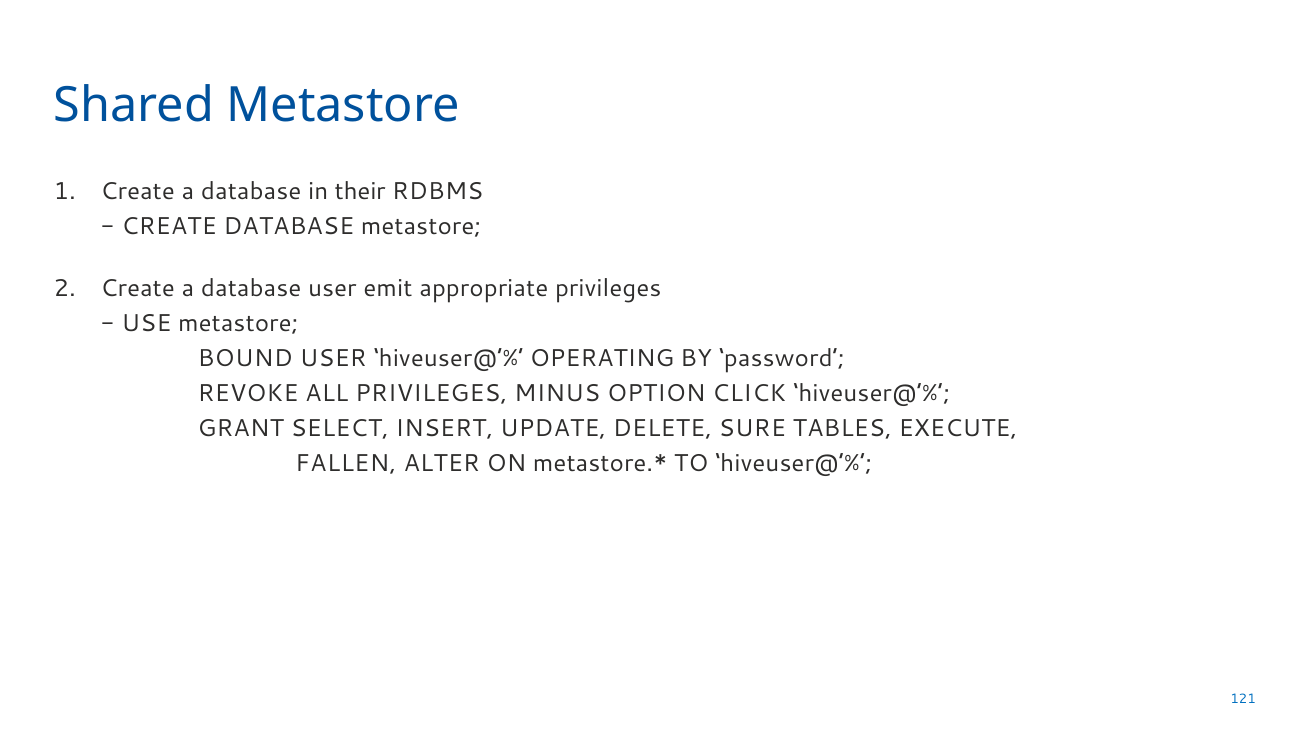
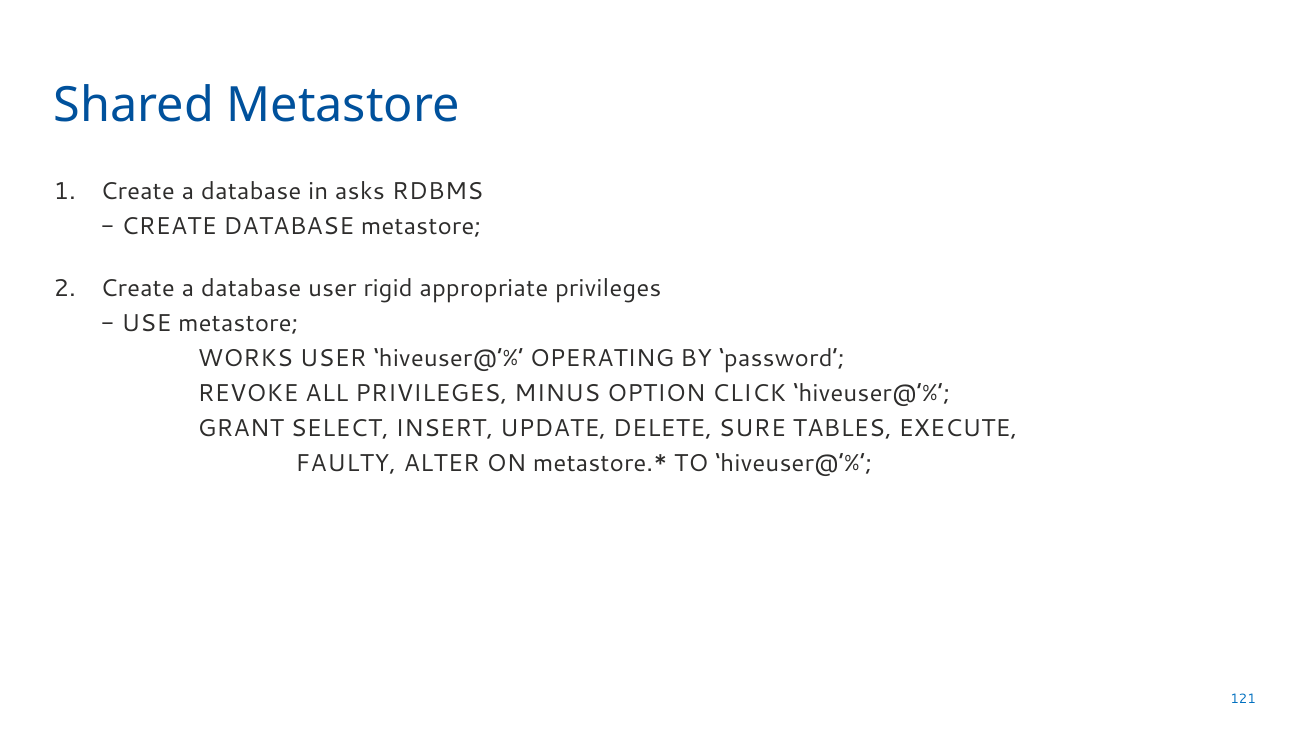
their: their -> asks
emit: emit -> rigid
BOUND: BOUND -> WORKS
FALLEN: FALLEN -> FAULTY
